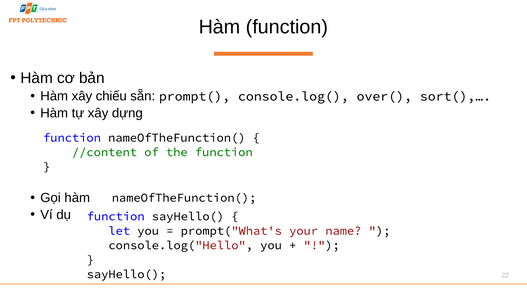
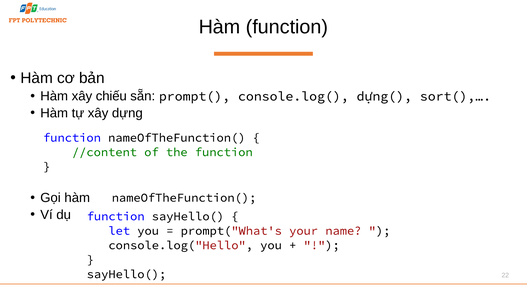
over(: over( -> dựng(
